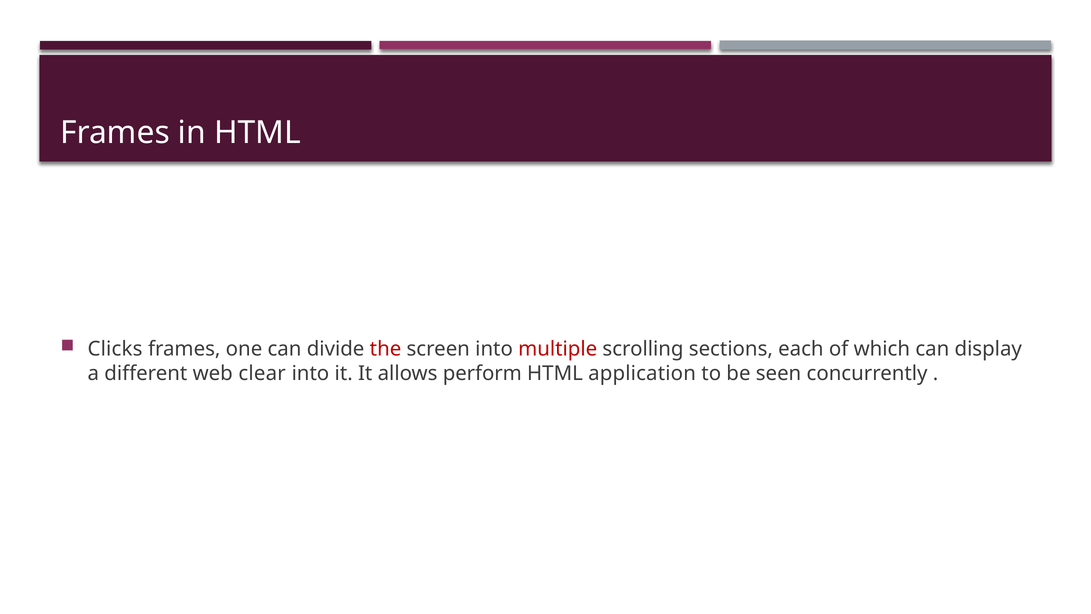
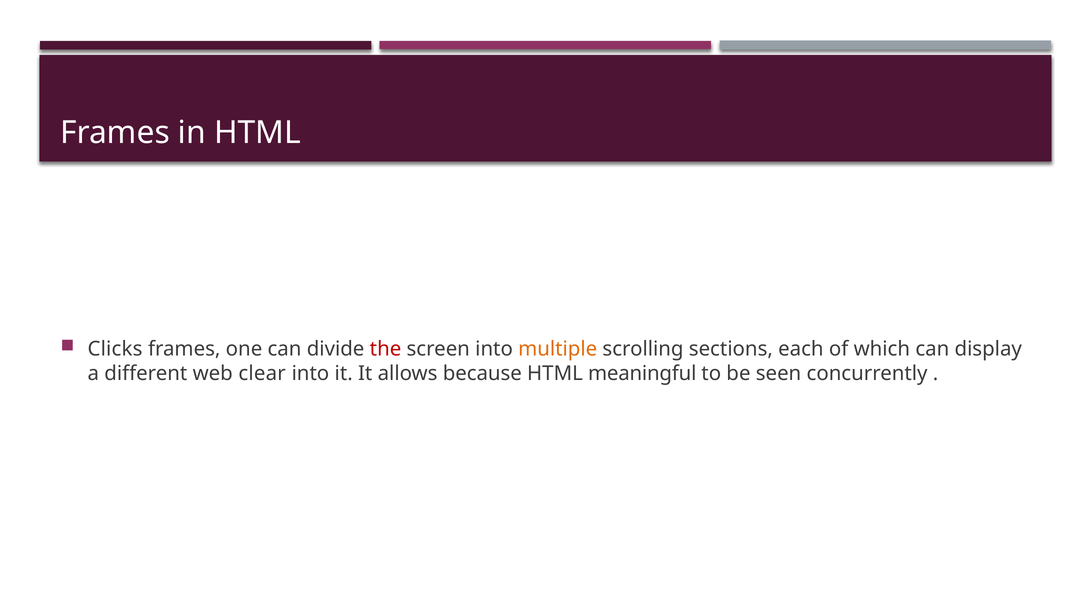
multiple colour: red -> orange
perform: perform -> because
application: application -> meaningful
